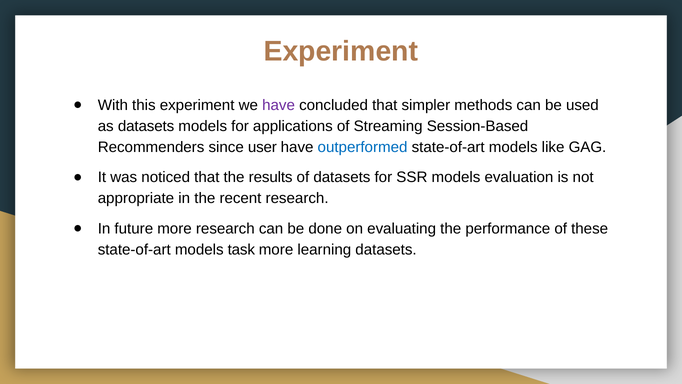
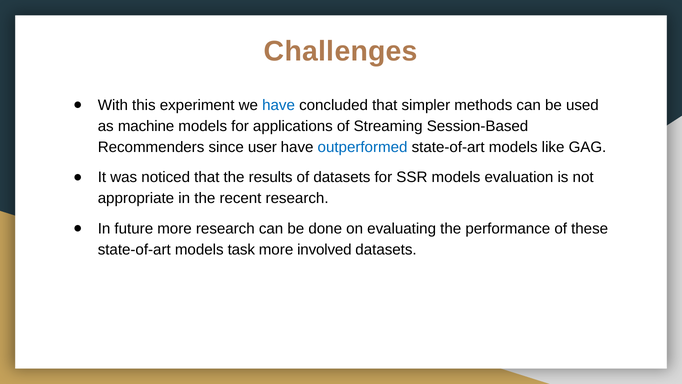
Experiment at (341, 51): Experiment -> Challenges
have at (279, 105) colour: purple -> blue
as datasets: datasets -> machine
learning: learning -> involved
